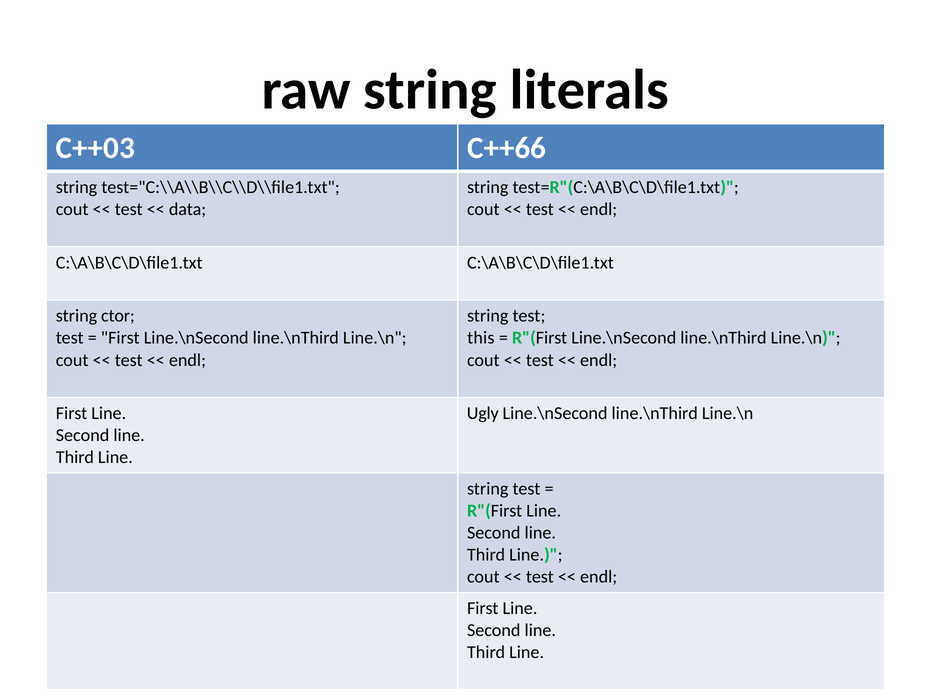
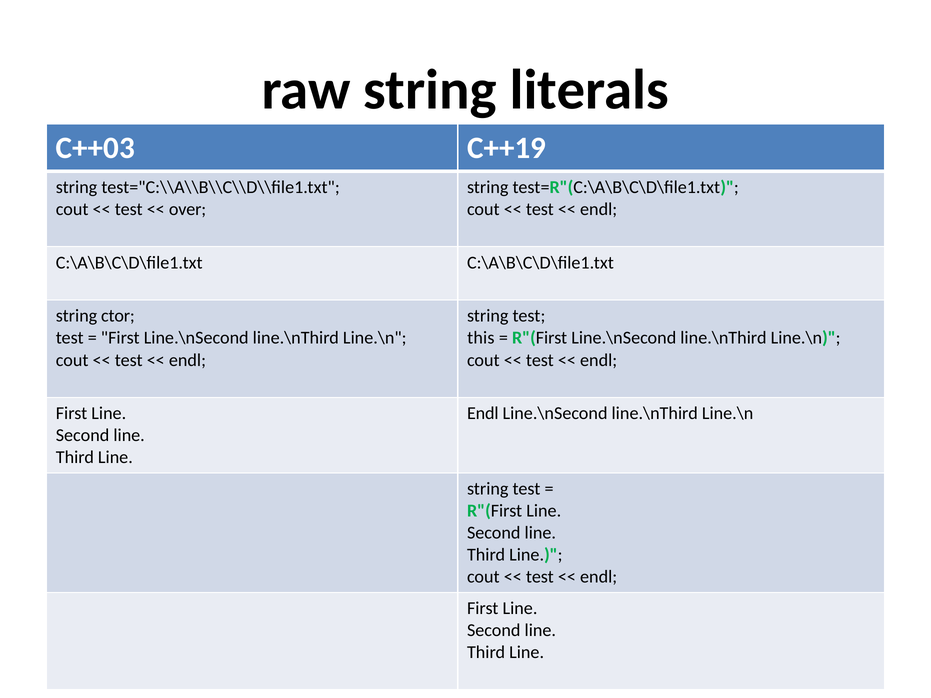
C++66: C++66 -> C++19
data: data -> over
Ugly at (483, 414): Ugly -> Endl
